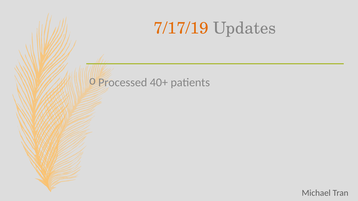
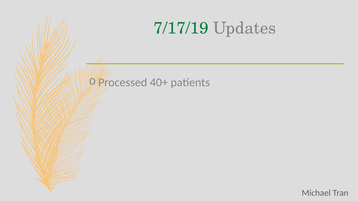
7/17/19 colour: orange -> green
